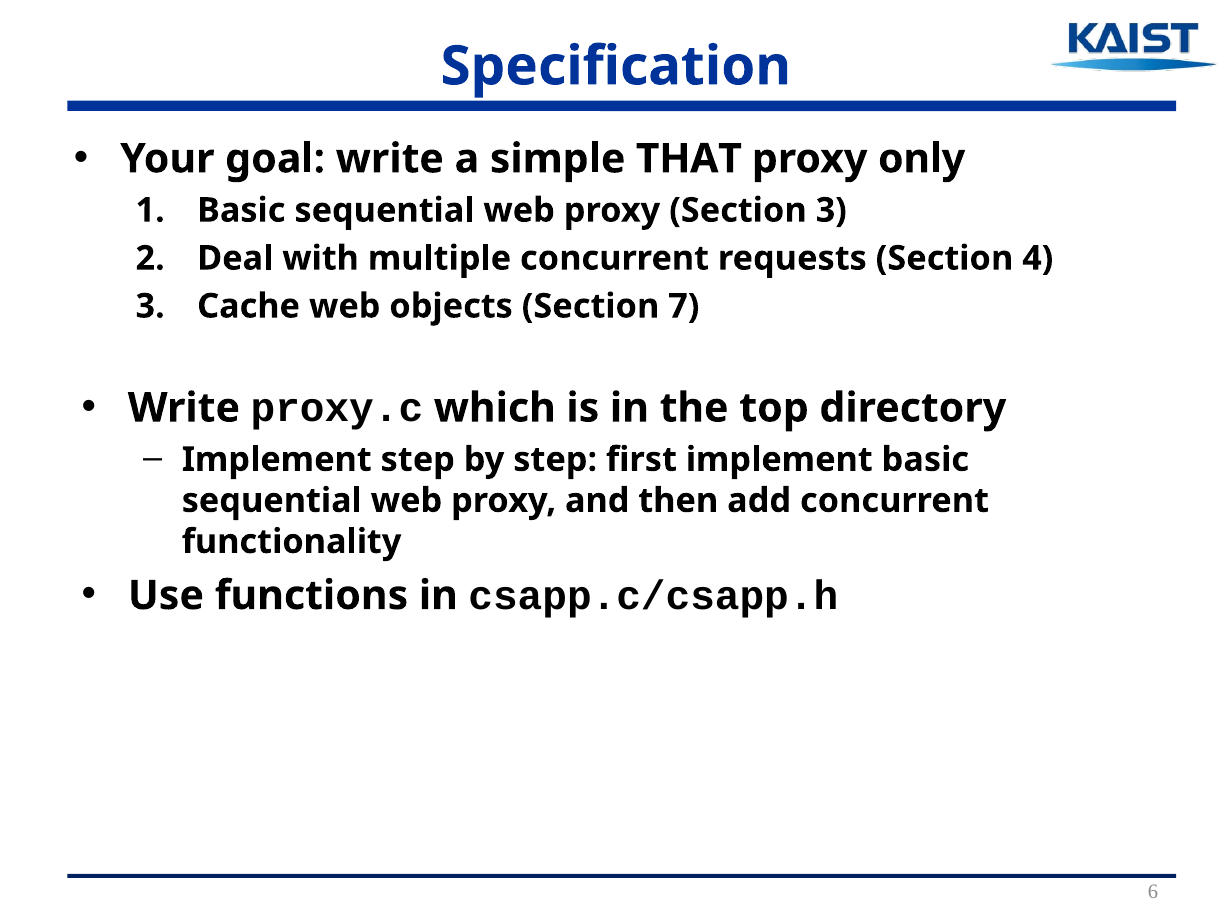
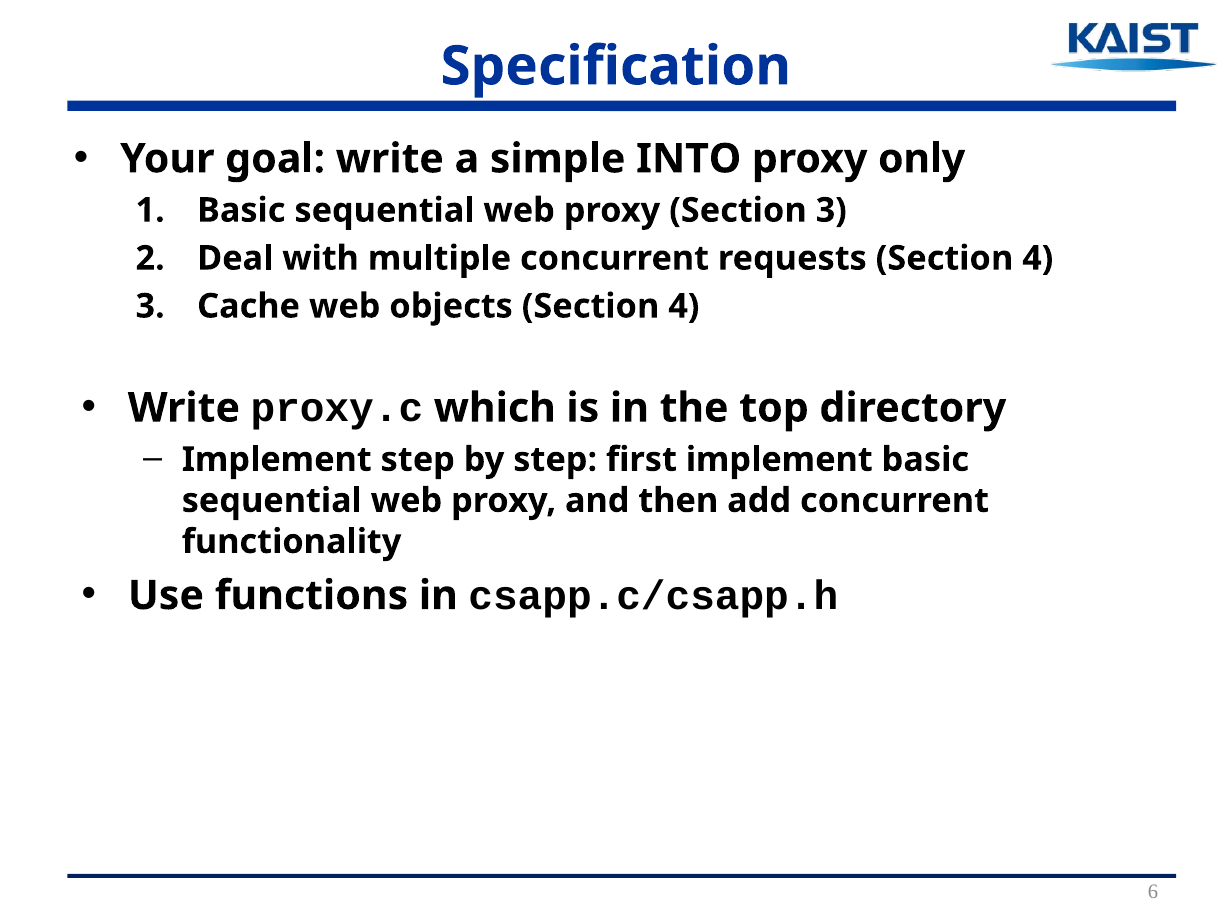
THAT: THAT -> INTO
objects Section 7: 7 -> 4
